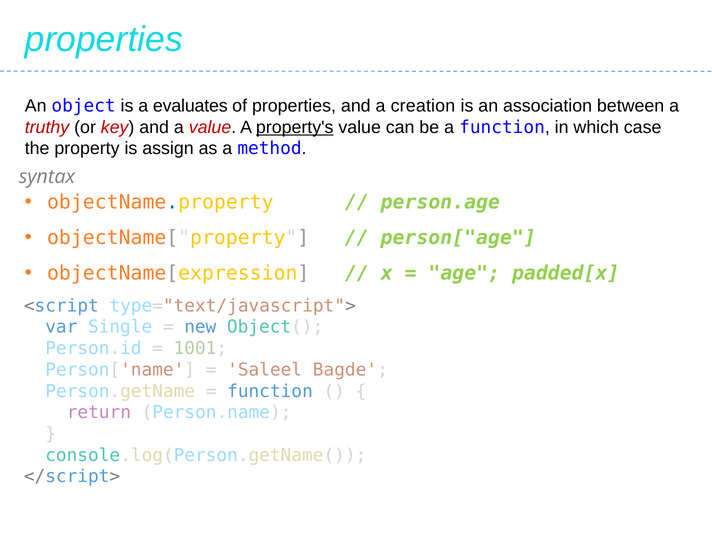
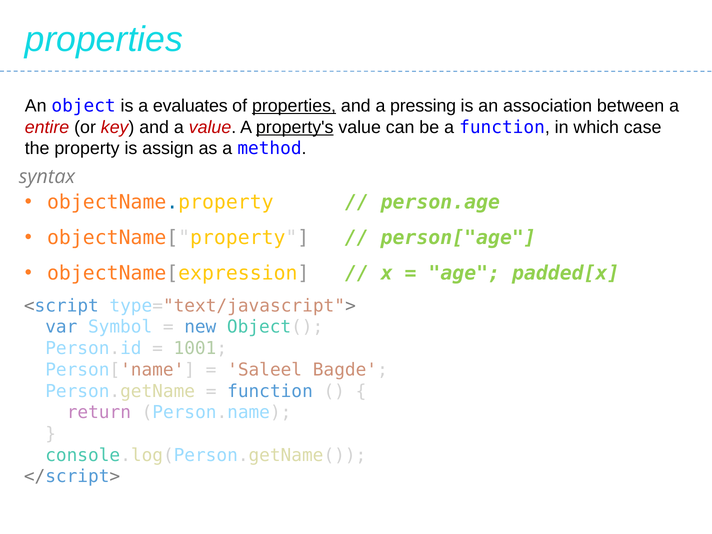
properties at (294, 106) underline: none -> present
creation: creation -> pressing
truthy: truthy -> entire
Single: Single -> Symbol
